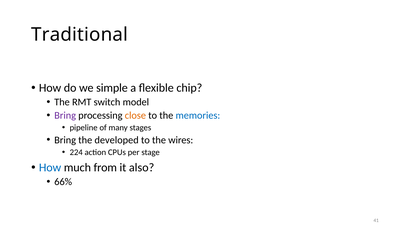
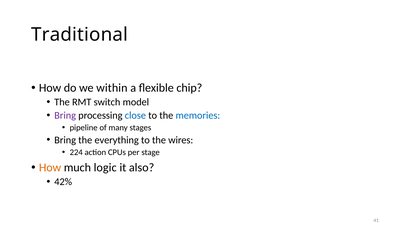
simple: simple -> within
close colour: orange -> blue
developed: developed -> everything
How at (50, 167) colour: blue -> orange
from: from -> logic
66%: 66% -> 42%
